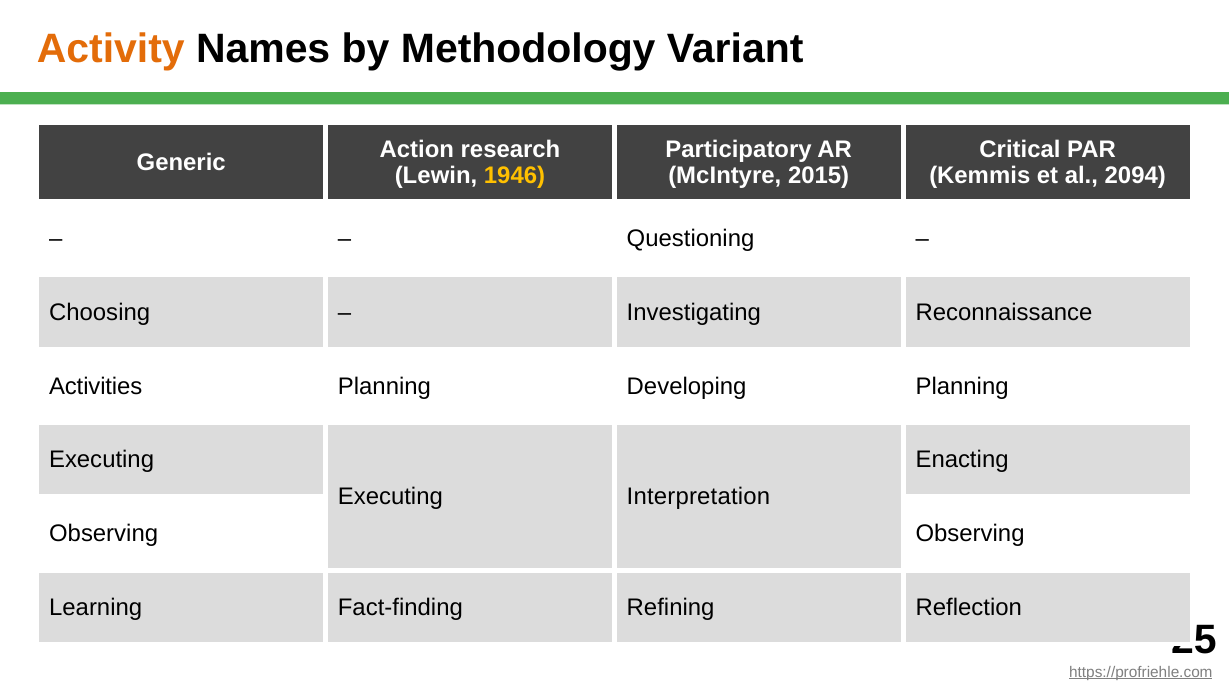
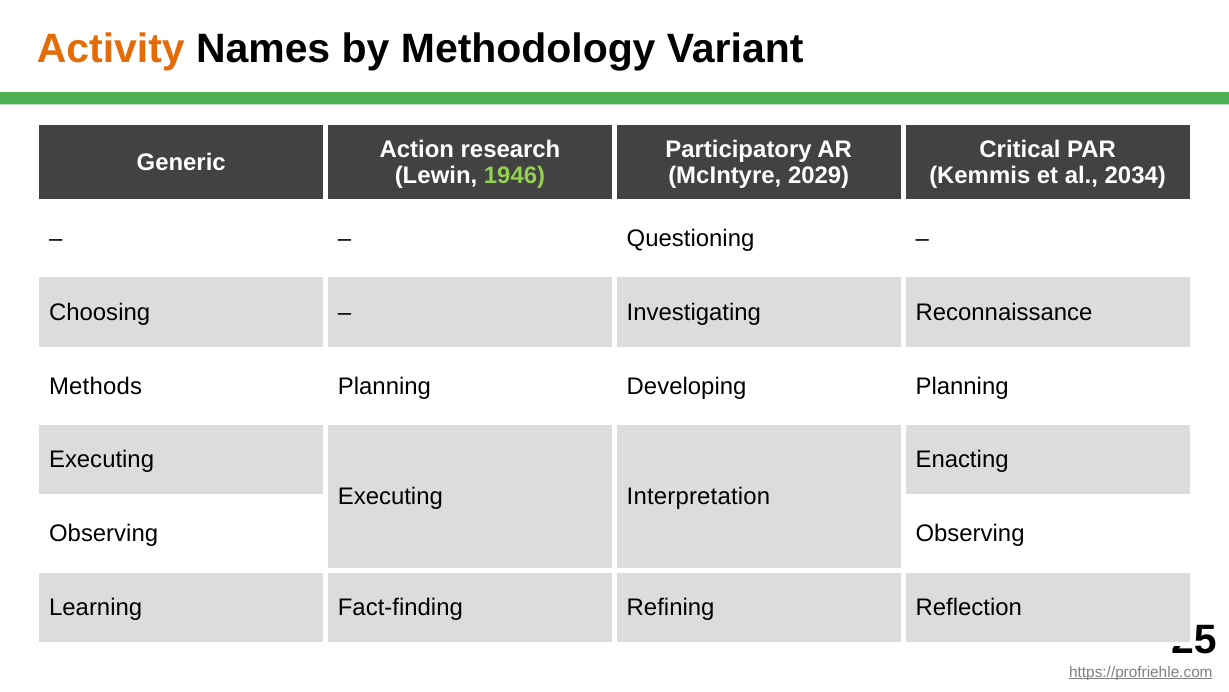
1946 colour: yellow -> light green
2015: 2015 -> 2029
2094: 2094 -> 2034
Activities: Activities -> Methods
